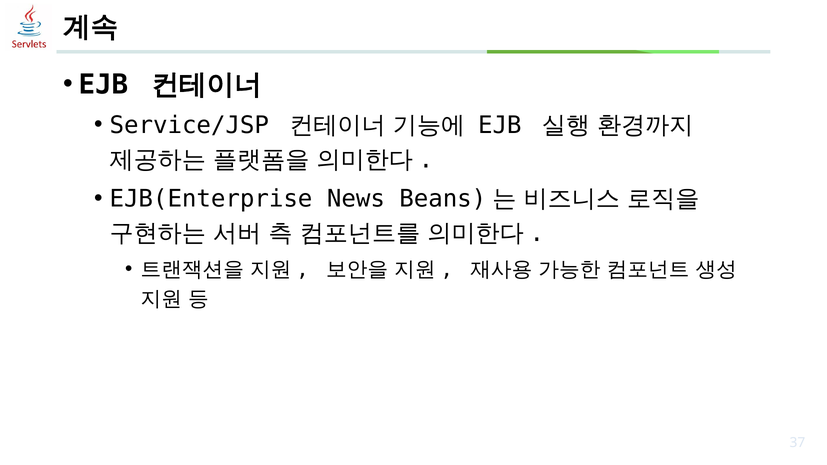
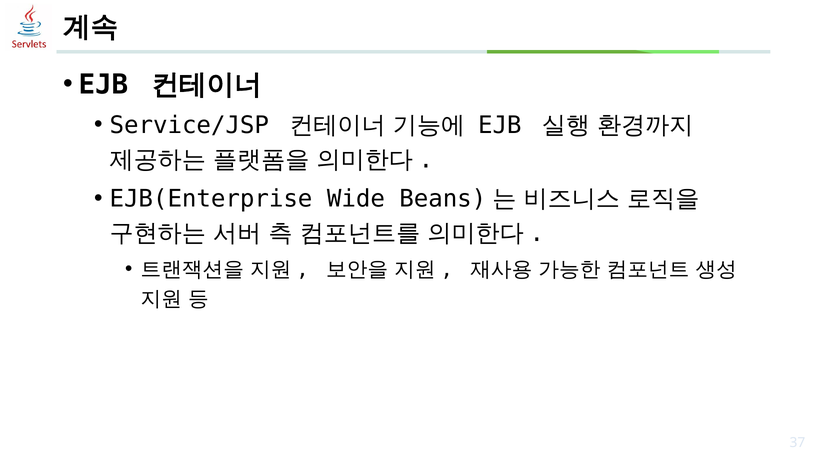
News: News -> Wide
